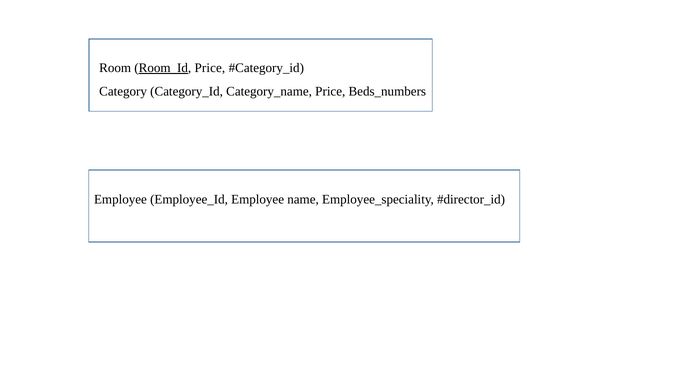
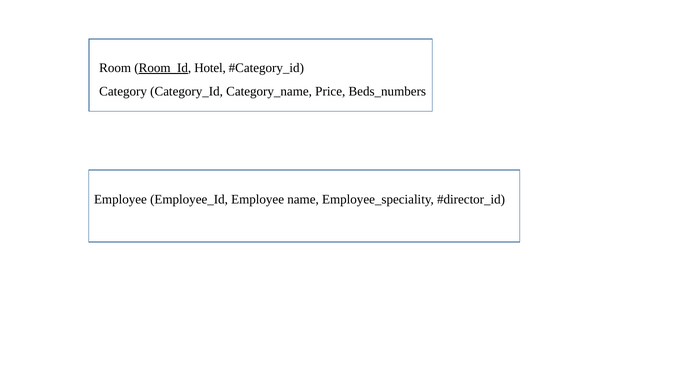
Room_Id Price: Price -> Hotel
